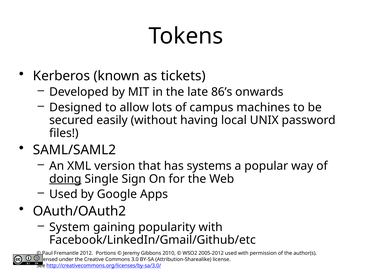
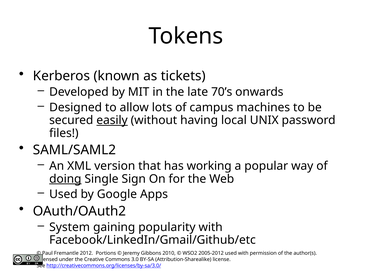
86’s: 86’s -> 70’s
easily underline: none -> present
systems: systems -> working
